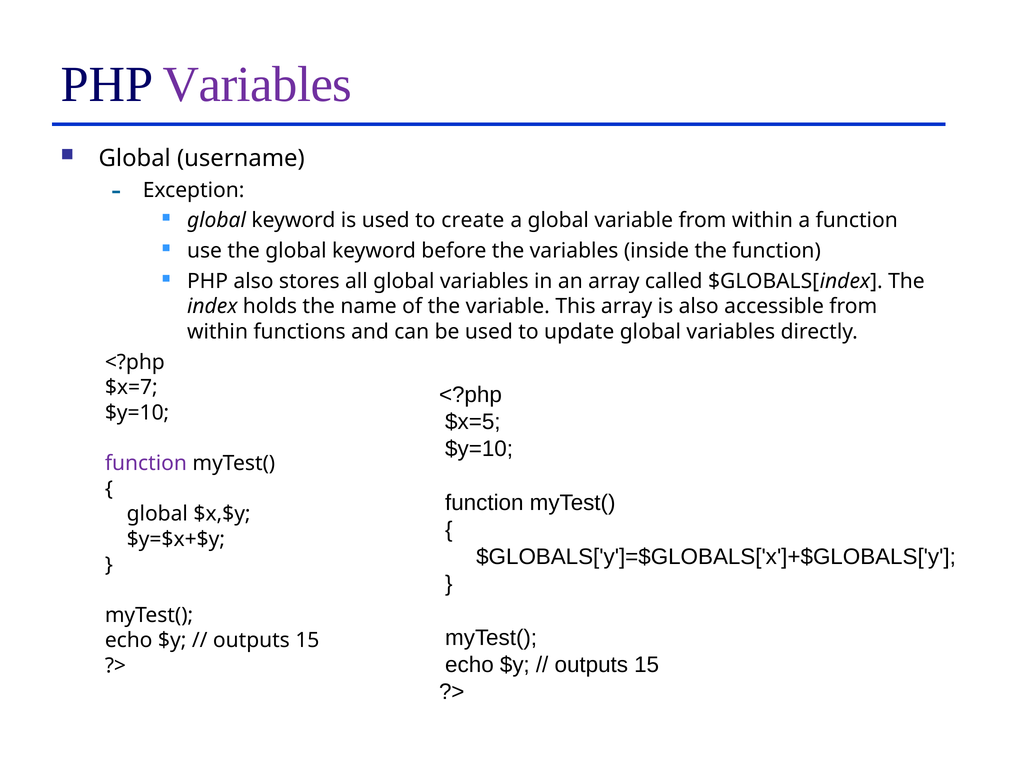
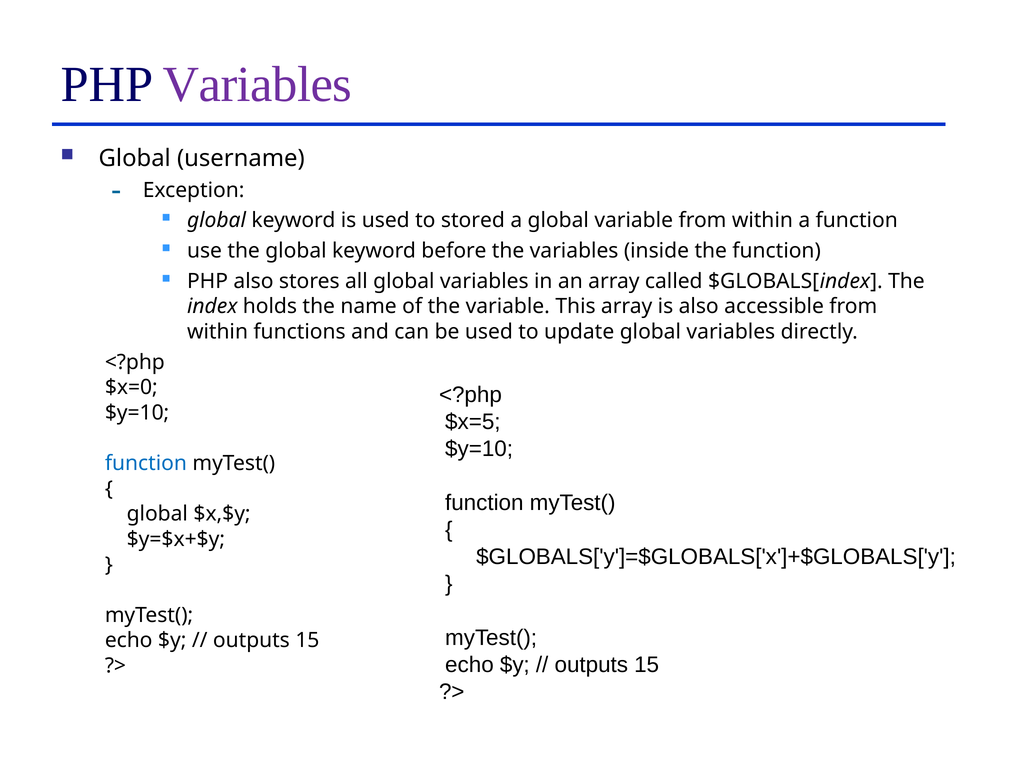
create: create -> stored
$x=7: $x=7 -> $x=0
function at (146, 463) colour: purple -> blue
